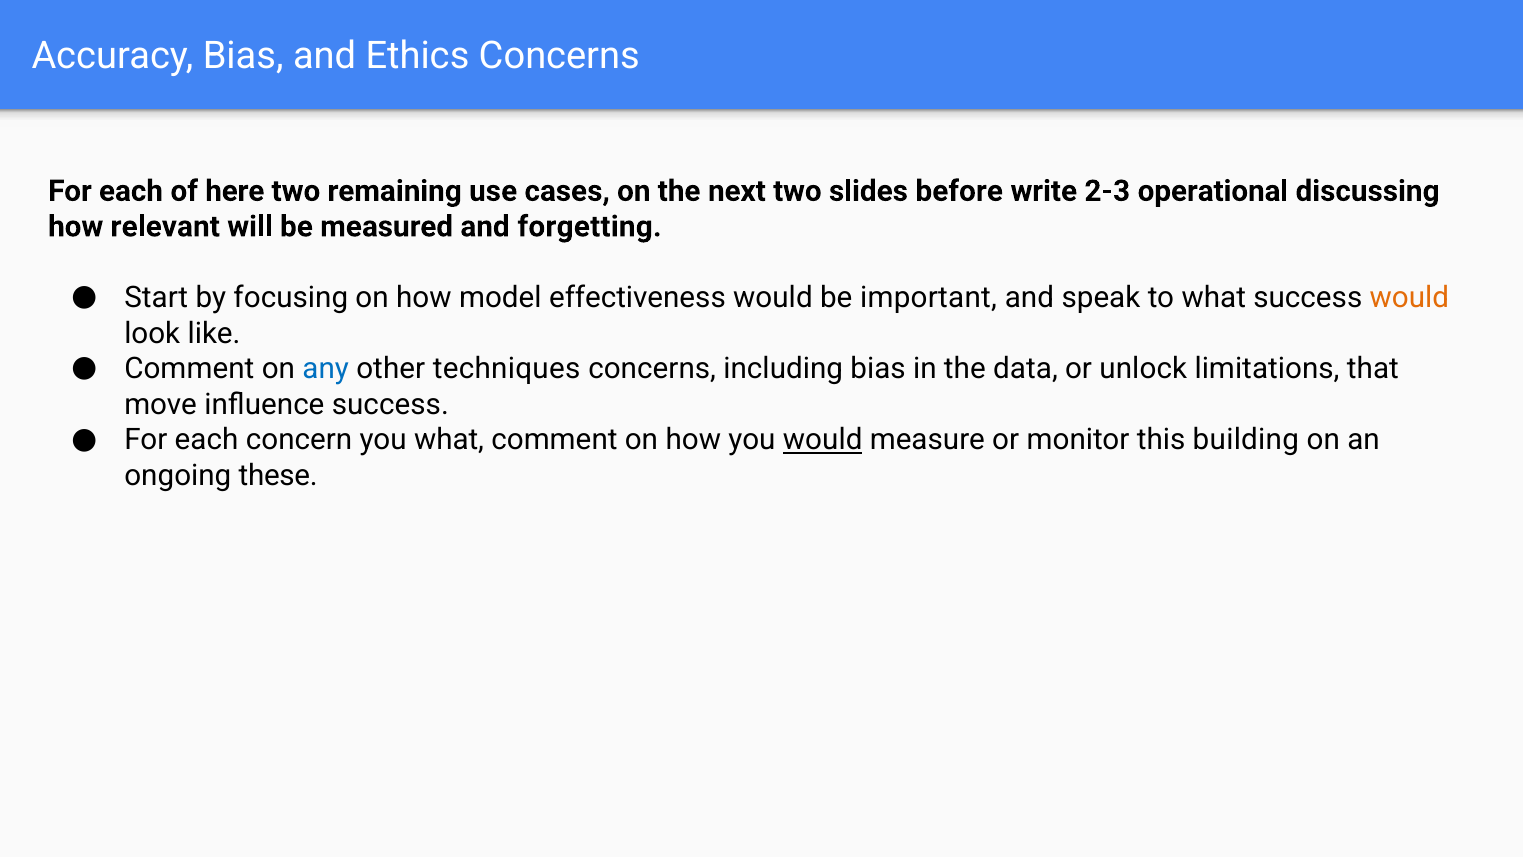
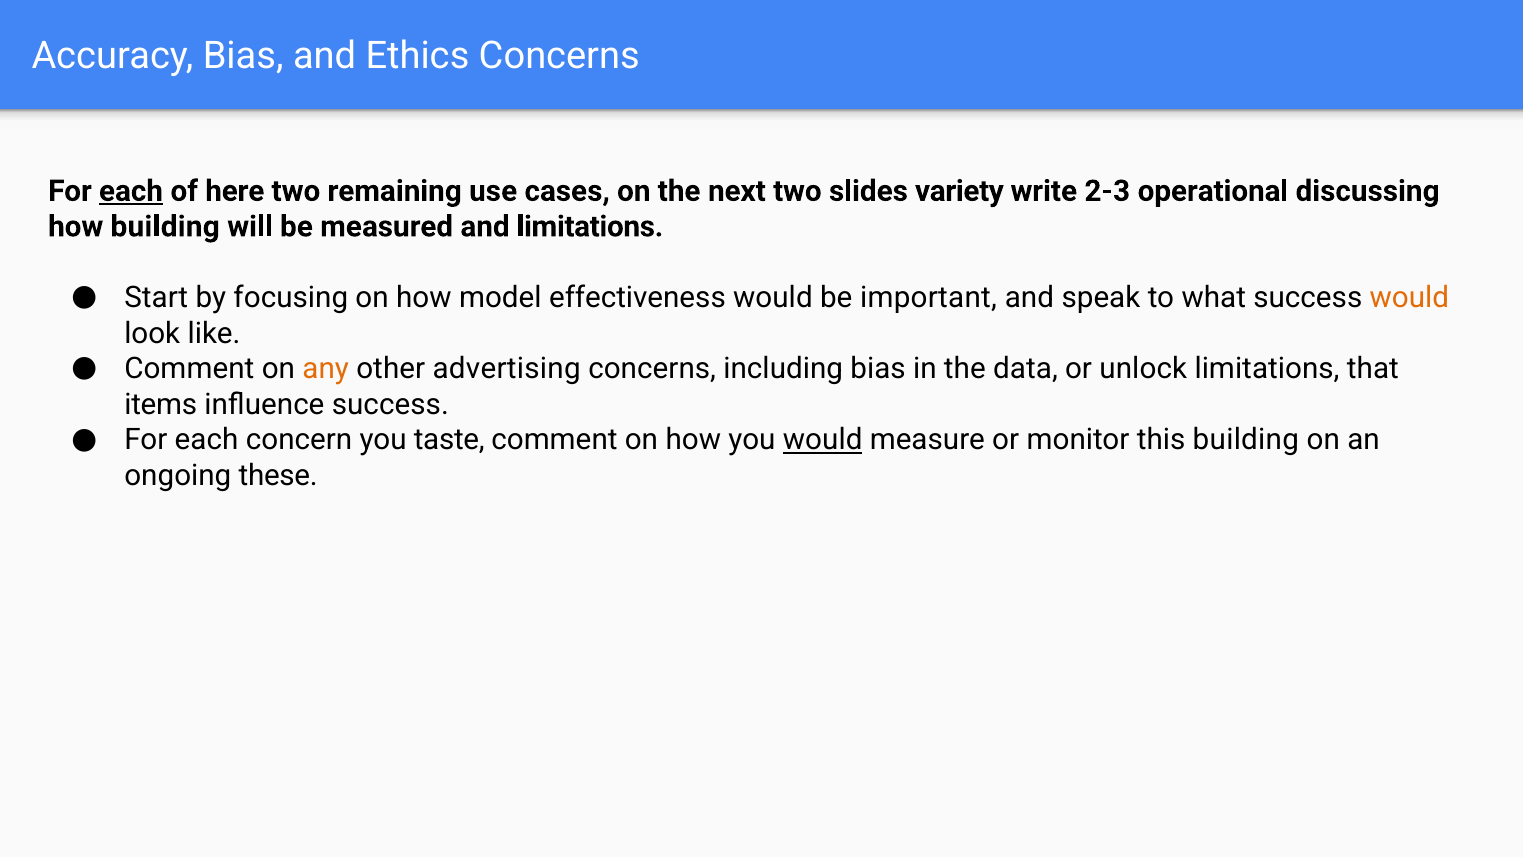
each at (131, 191) underline: none -> present
before: before -> variety
how relevant: relevant -> building
and forgetting: forgetting -> limitations
any colour: blue -> orange
techniques: techniques -> advertising
move: move -> items
you what: what -> taste
